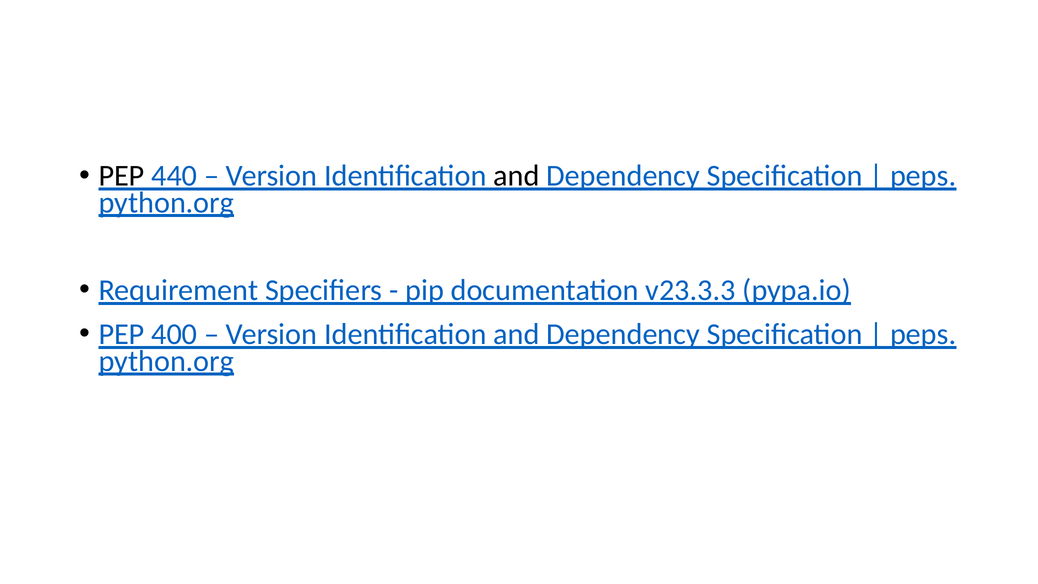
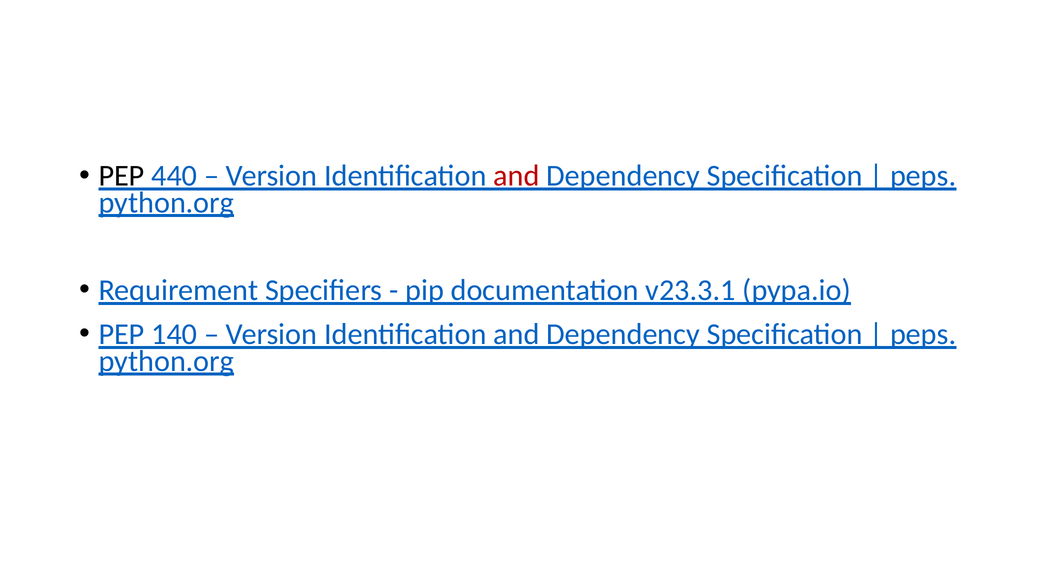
and at (516, 176) colour: black -> red
v23.3.3: v23.3.3 -> v23.3.1
400: 400 -> 140
